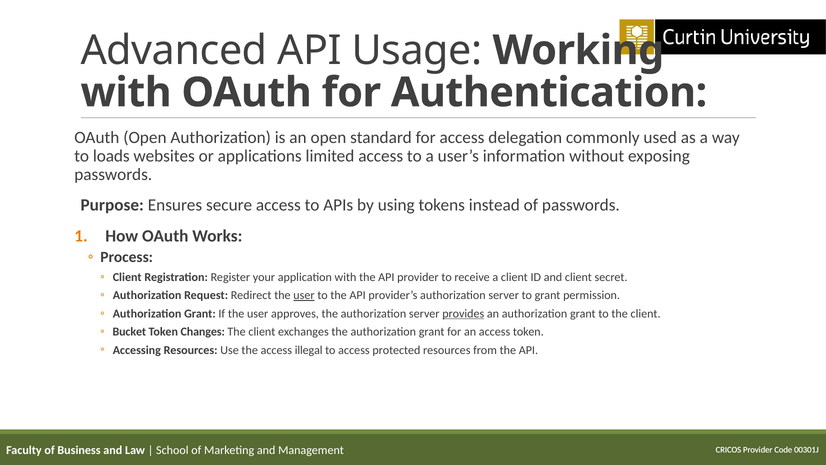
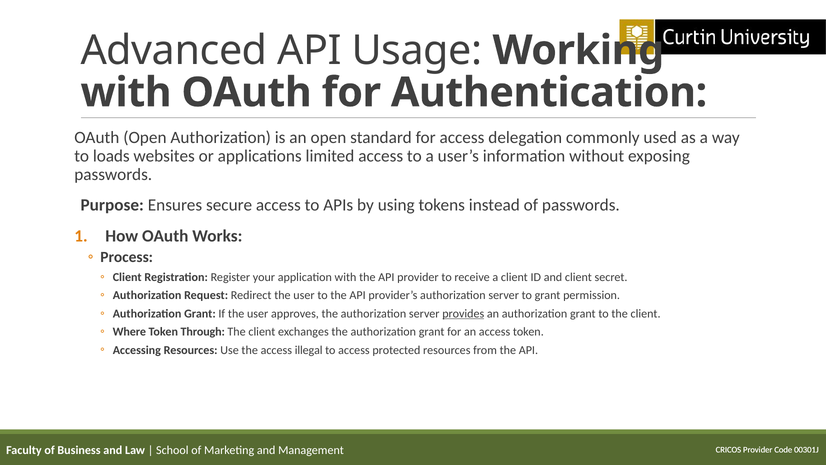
user at (304, 295) underline: present -> none
Bucket: Bucket -> Where
Changes: Changes -> Through
